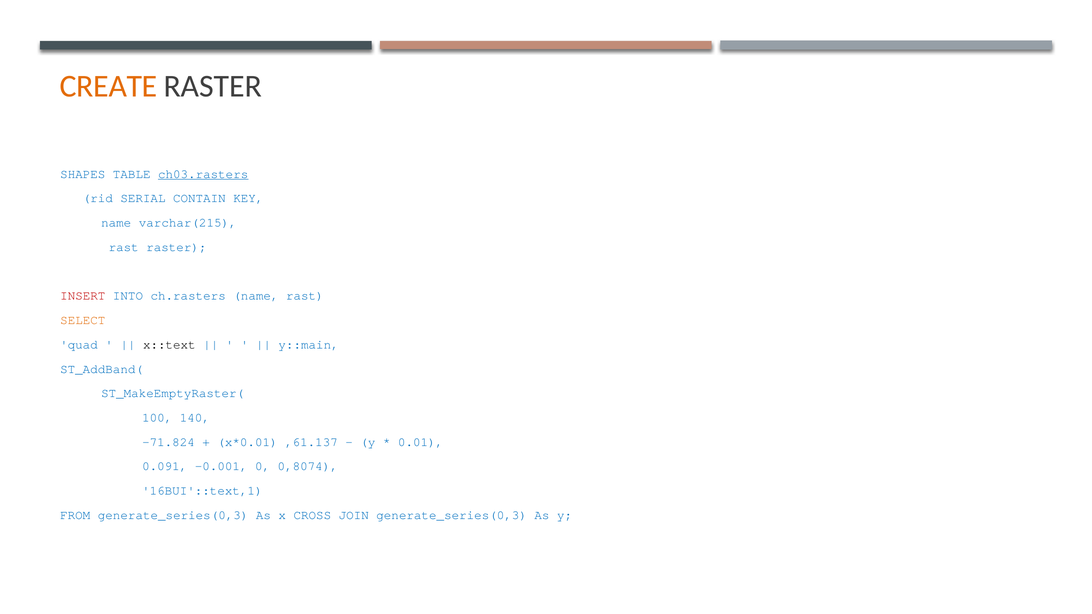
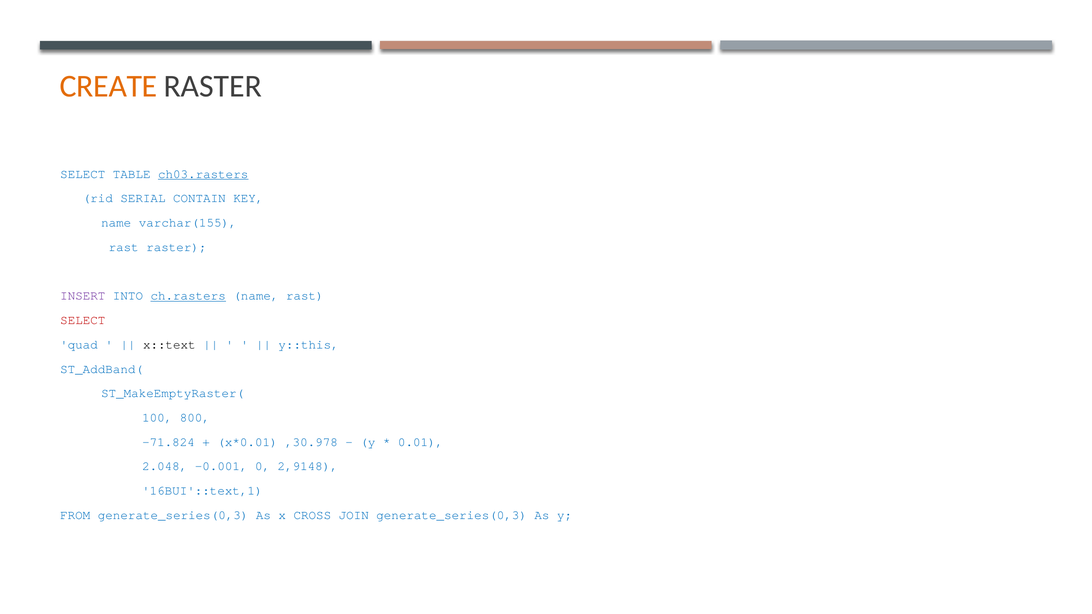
SHAPES at (83, 174): SHAPES -> SELECT
varchar(215: varchar(215 -> varchar(155
INSERT colour: red -> purple
ch.rasters underline: none -> present
SELECT at (83, 320) colour: orange -> red
y::main: y::main -> y::this
140: 140 -> 800
,61.137: ,61.137 -> ,30.978
0.091: 0.091 -> 2.048
0,8074: 0,8074 -> 2,9148
